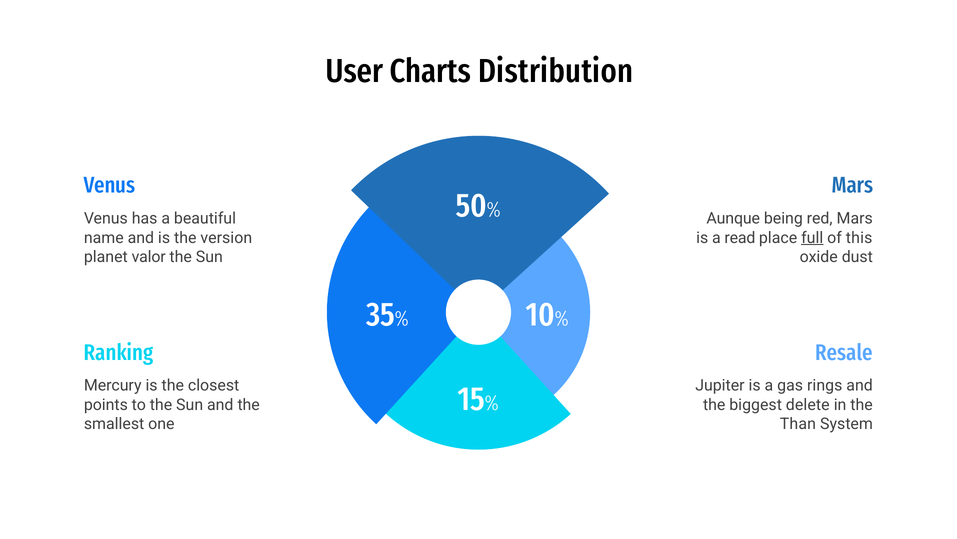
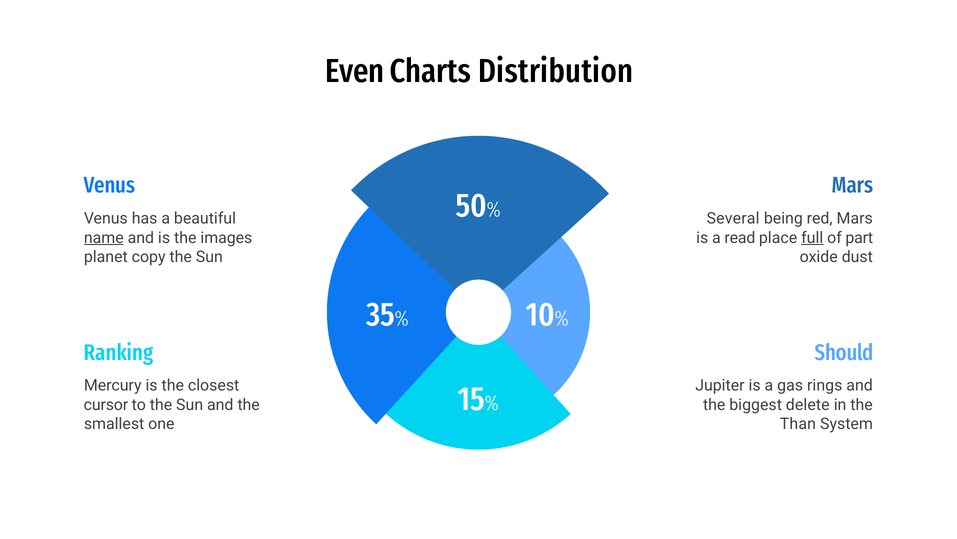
User: User -> Even
Aunque: Aunque -> Several
name underline: none -> present
version: version -> images
this: this -> part
valor: valor -> copy
Resale: Resale -> Should
points: points -> cursor
